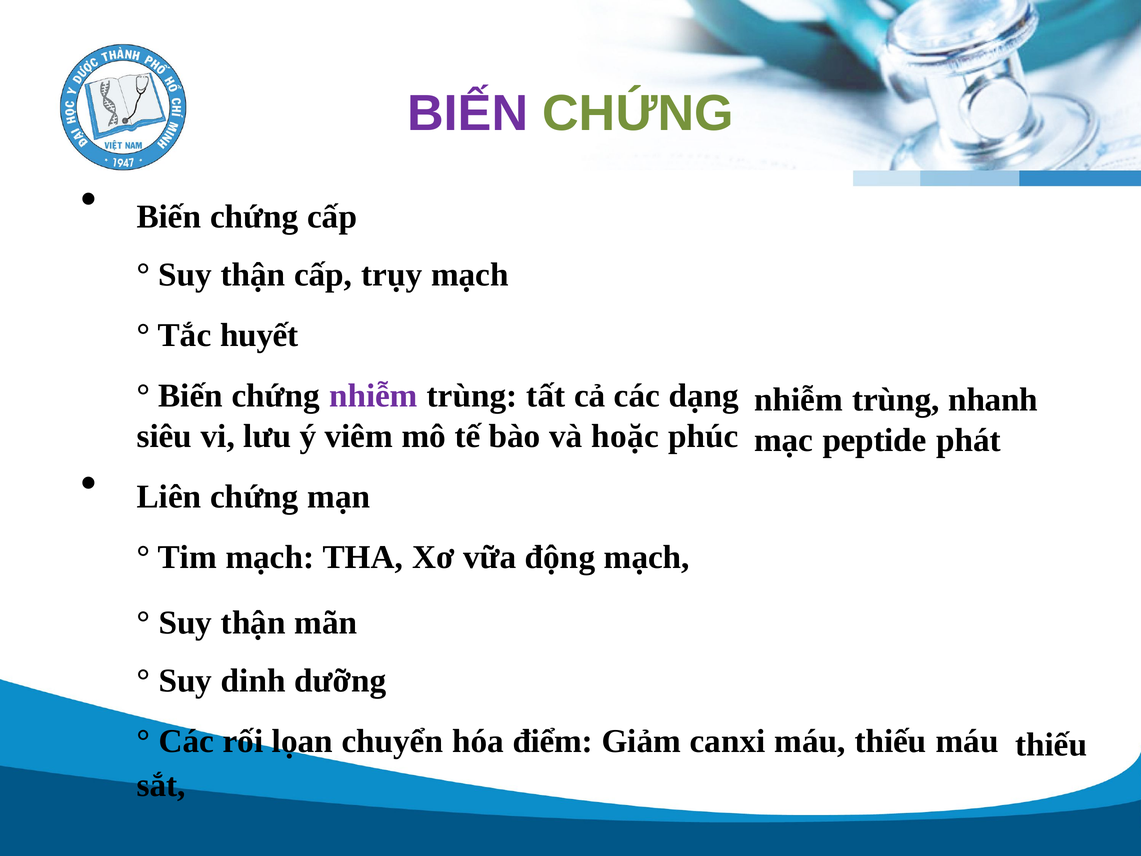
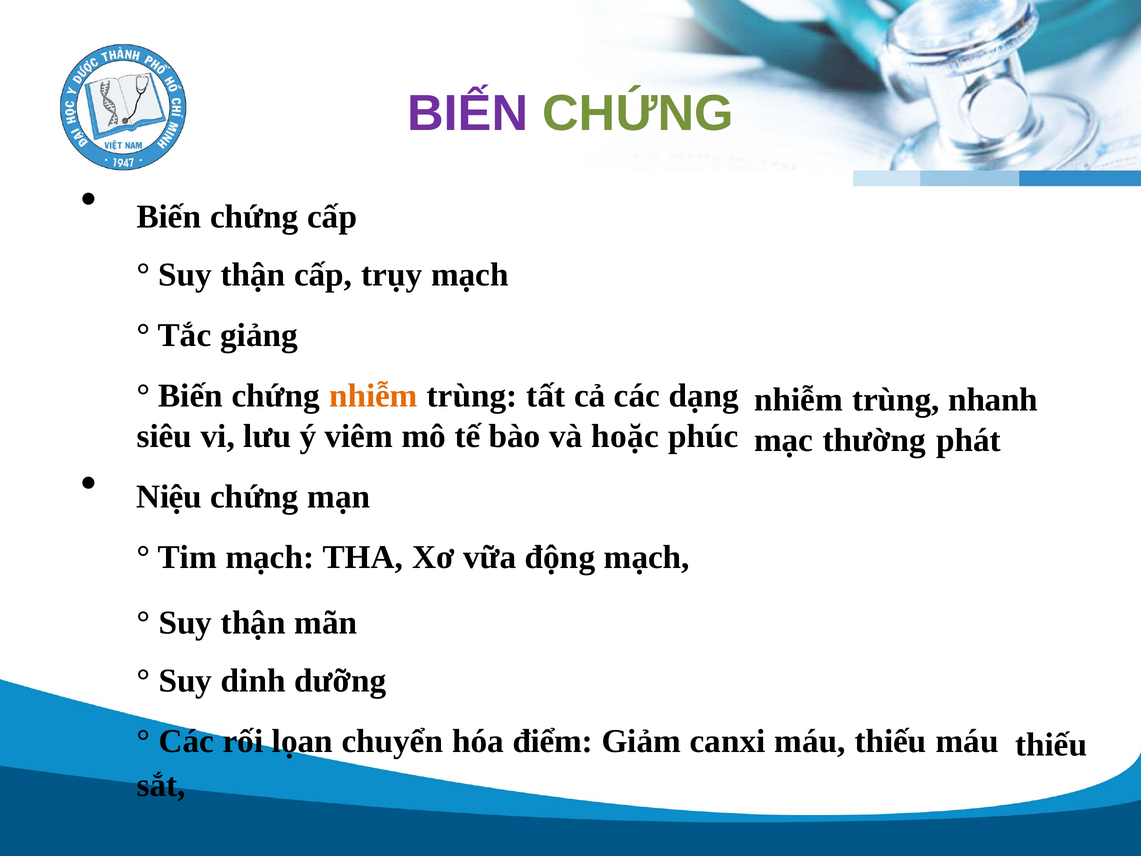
huyết: huyết -> giảng
nhiễm at (373, 396) colour: purple -> orange
peptide: peptide -> thường
Liên: Liên -> Niệu
